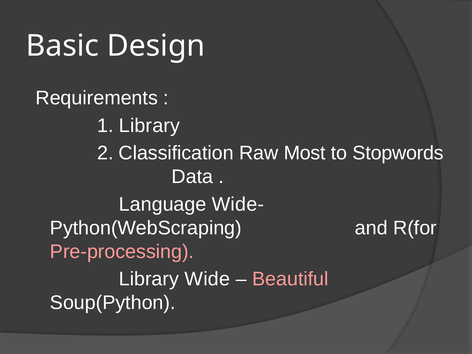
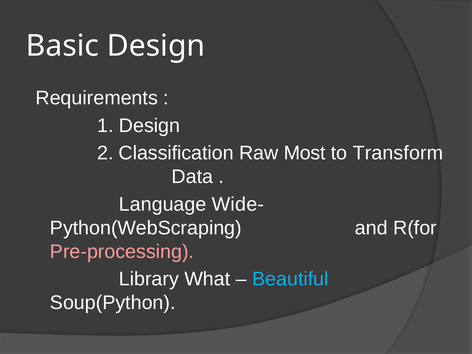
1 Library: Library -> Design
Stopwords: Stopwords -> Transform
Wide: Wide -> What
Beautiful colour: pink -> light blue
